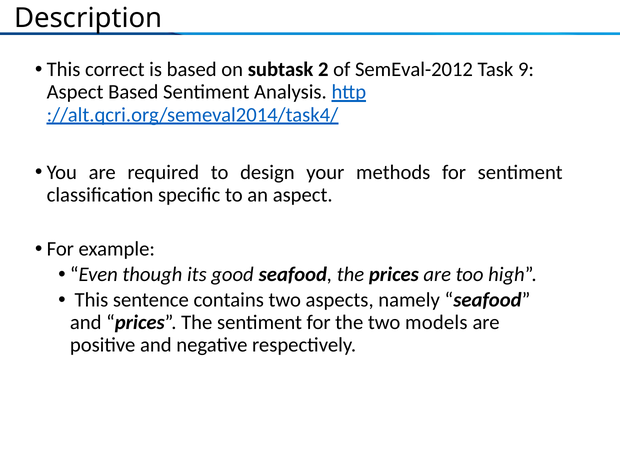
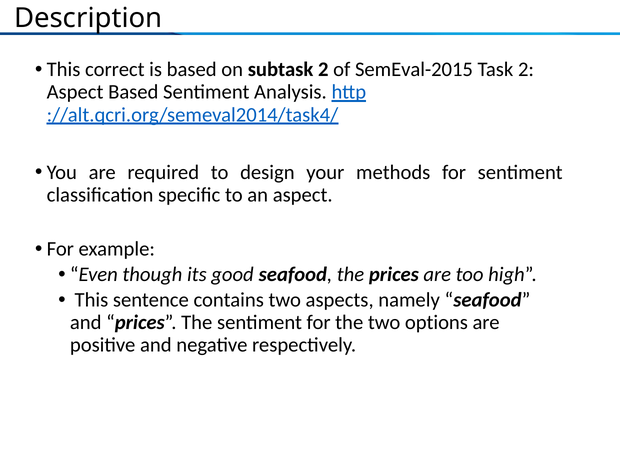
SemEval-2012: SemEval-2012 -> SemEval-2015
Task 9: 9 -> 2
models: models -> options
